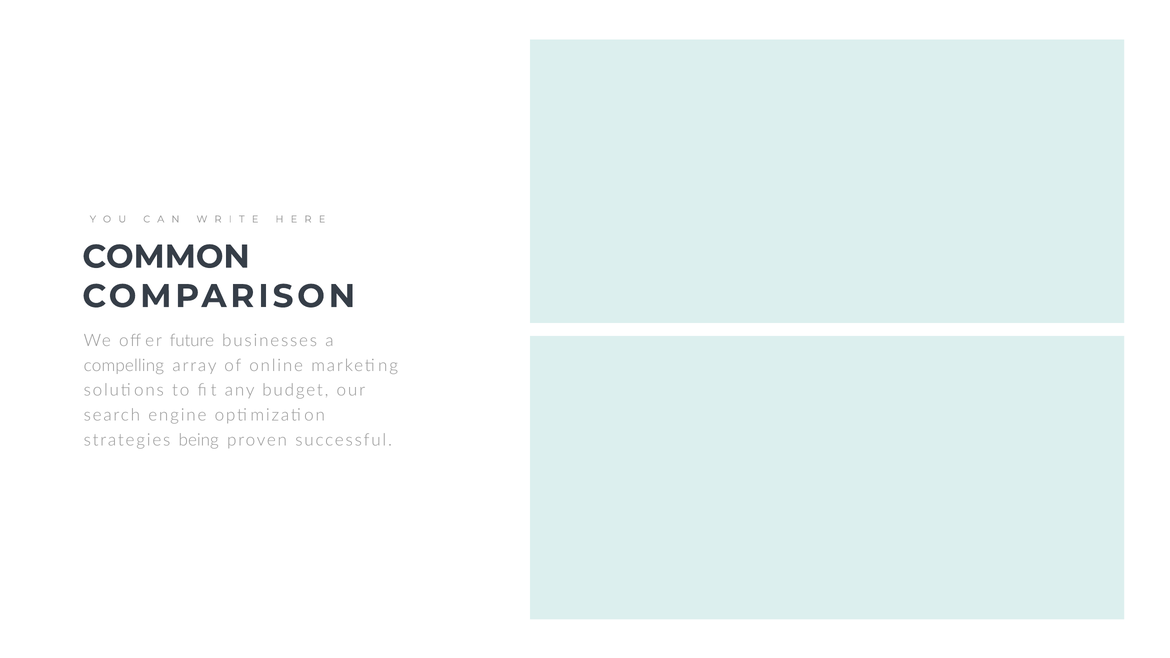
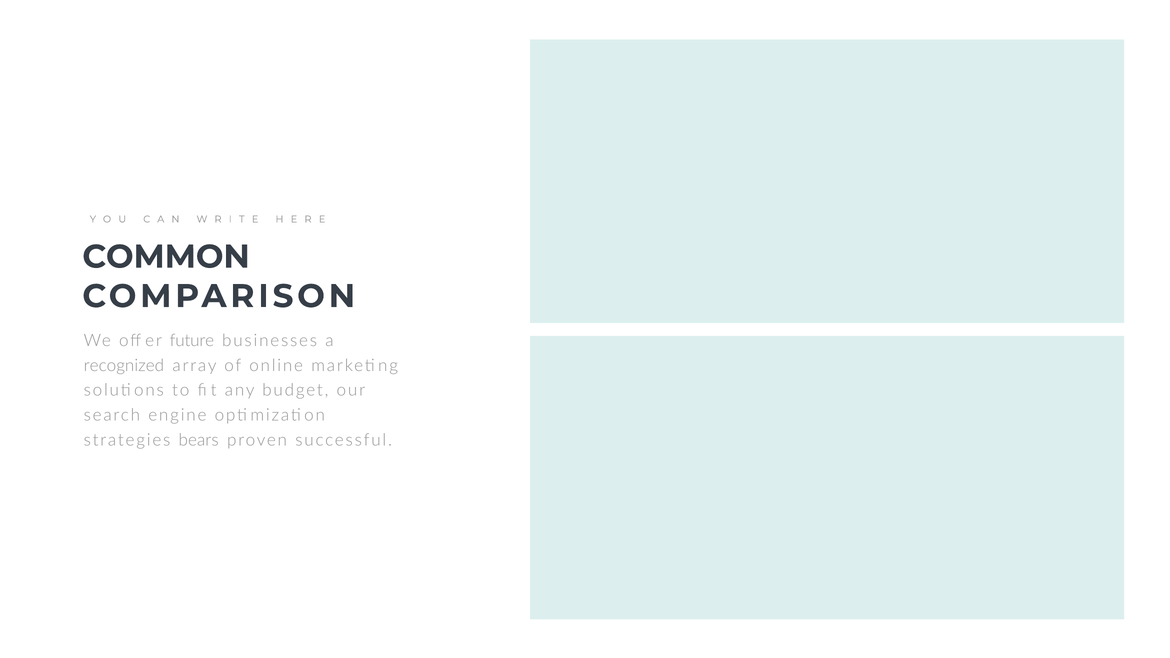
compelling: compelling -> recognized
being: being -> bears
